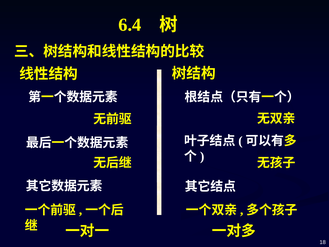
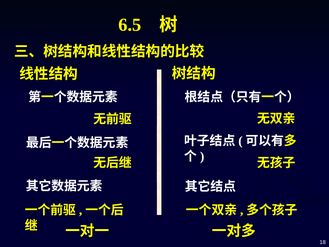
6.4: 6.4 -> 6.5
